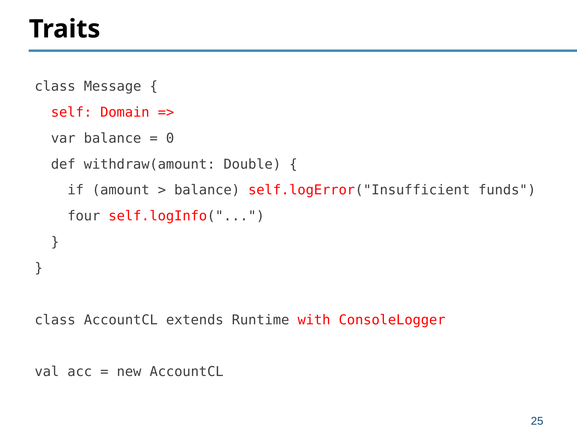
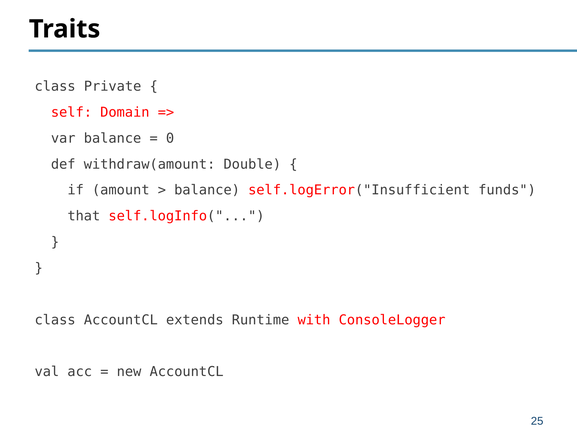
Message: Message -> Private
four: four -> that
